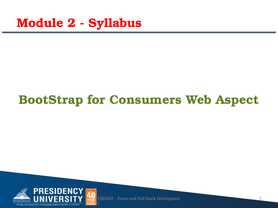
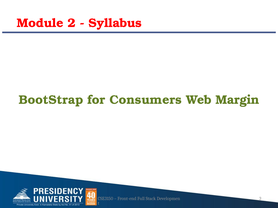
Aspect: Aspect -> Margin
